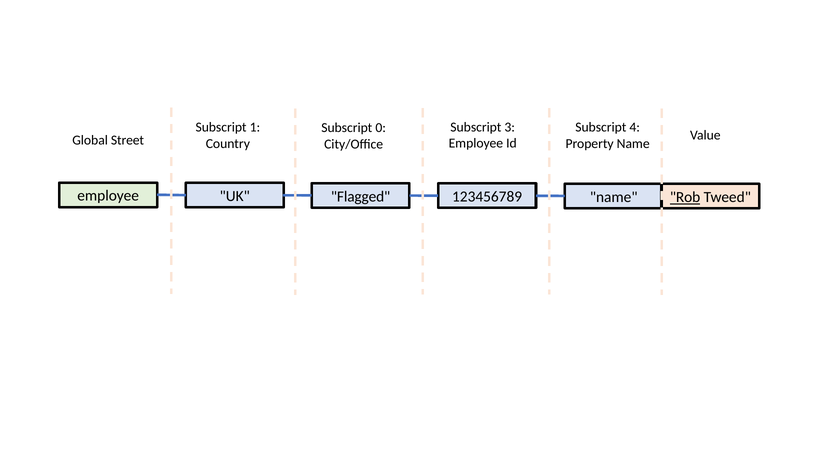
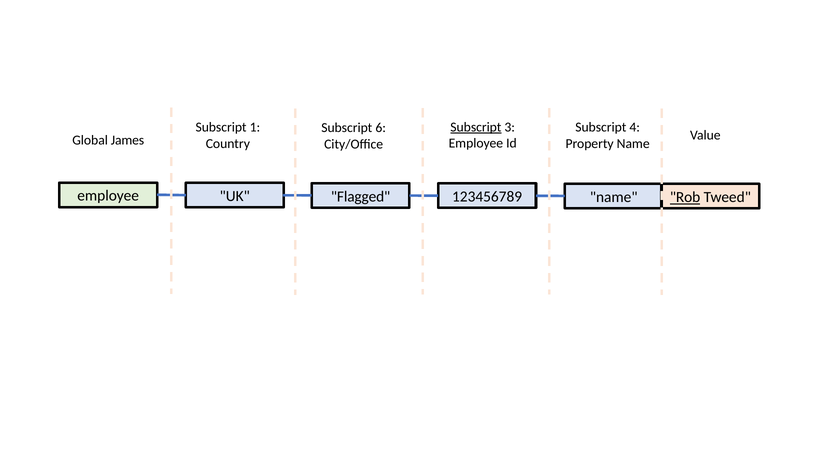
Subscript at (476, 127) underline: none -> present
0: 0 -> 6
Street: Street -> James
